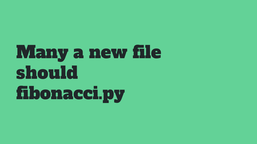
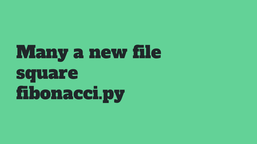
should: should -> square
